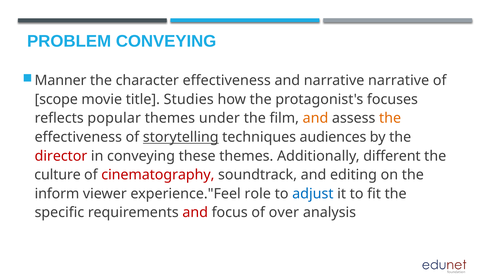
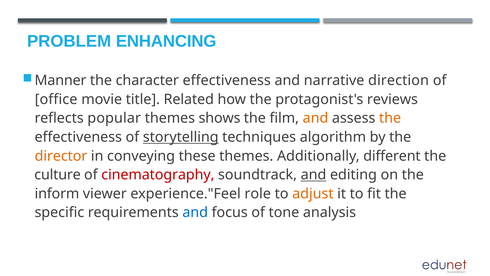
PROBLEM CONVEYING: CONVEYING -> ENHANCING
narrative narrative: narrative -> direction
scope: scope -> office
Studies: Studies -> Related
focuses: focuses -> reviews
under: under -> shows
audiences: audiences -> algorithm
director colour: red -> orange
and at (314, 175) underline: none -> present
adjust colour: blue -> orange
and at (195, 212) colour: red -> blue
over: over -> tone
